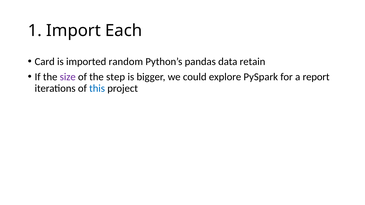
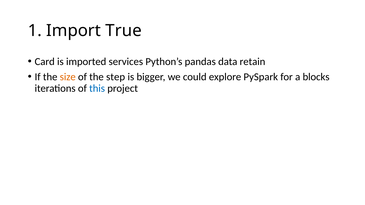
Each: Each -> True
random: random -> services
size colour: purple -> orange
report: report -> blocks
